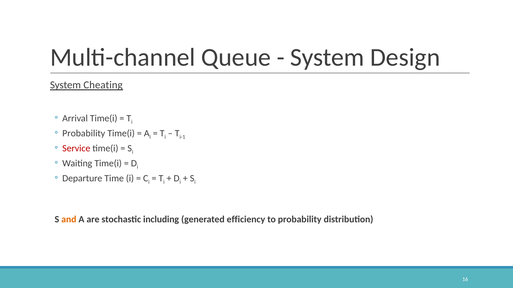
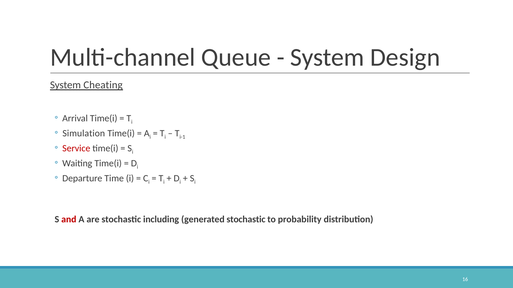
Probability at (84, 134): Probability -> Simulation
and colour: orange -> red
generated efficiency: efficiency -> stochastic
